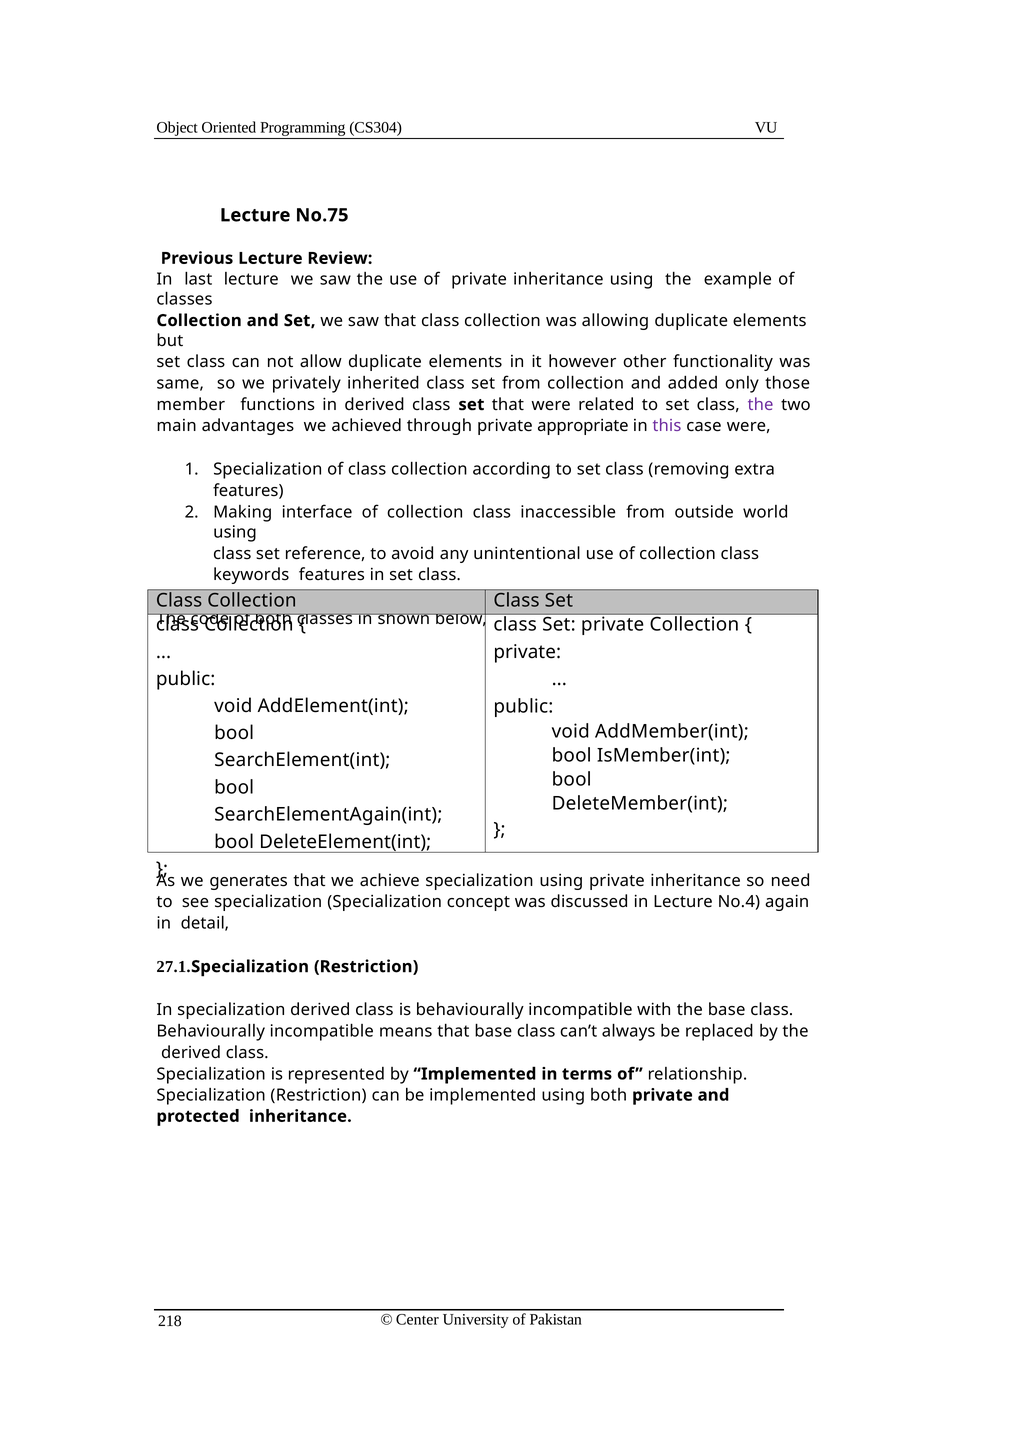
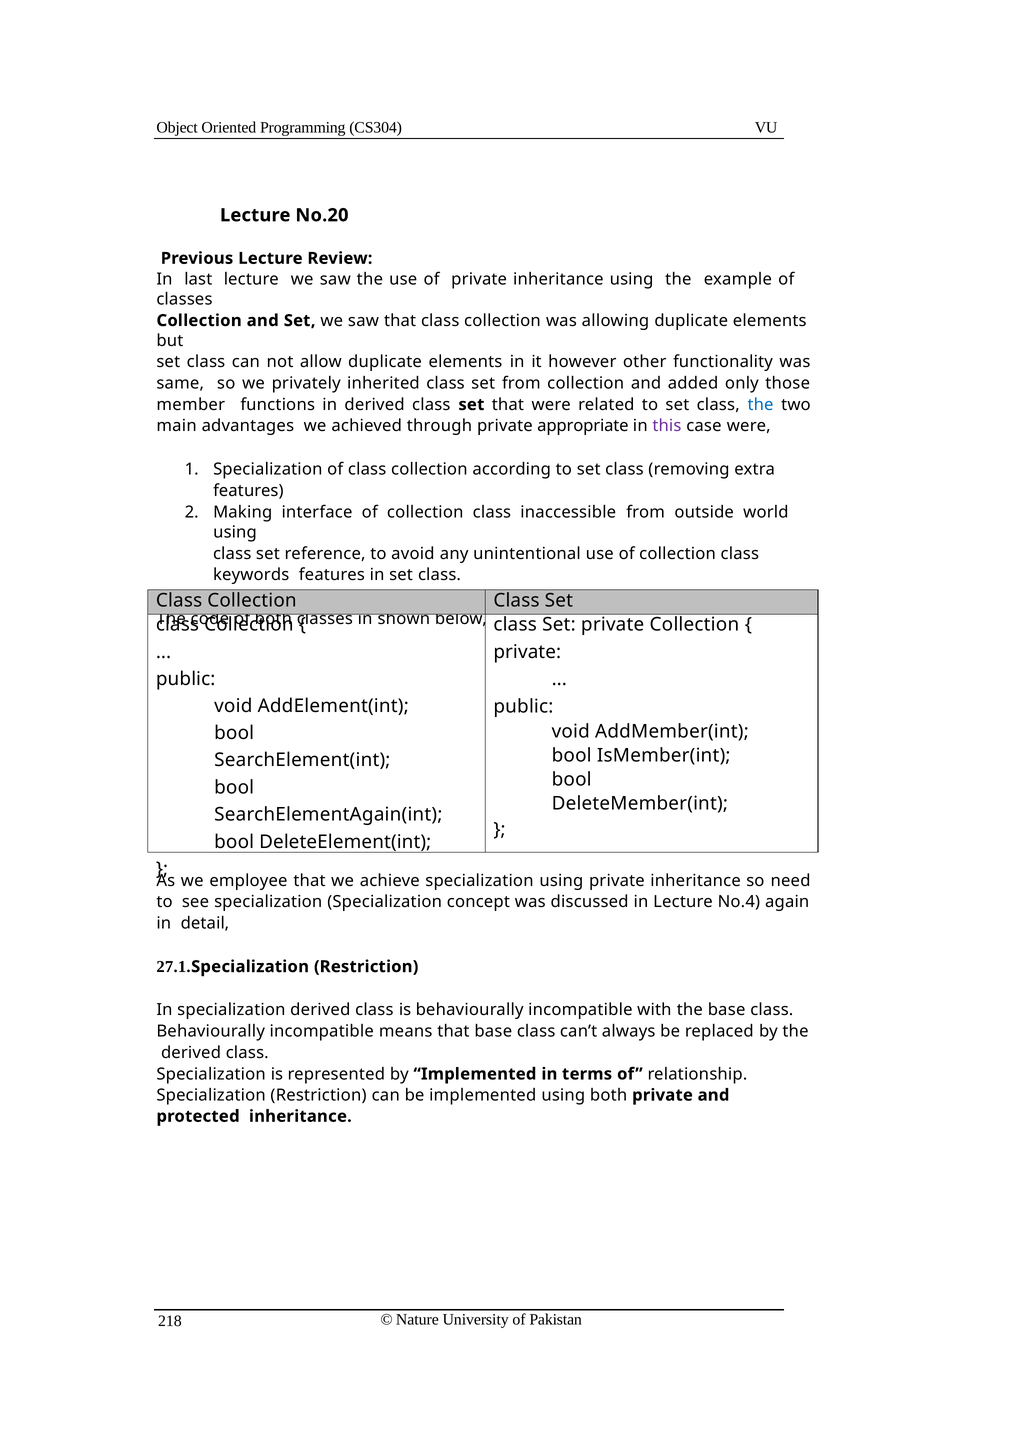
No.75: No.75 -> No.20
the at (761, 405) colour: purple -> blue
generates: generates -> employee
Center: Center -> Nature
